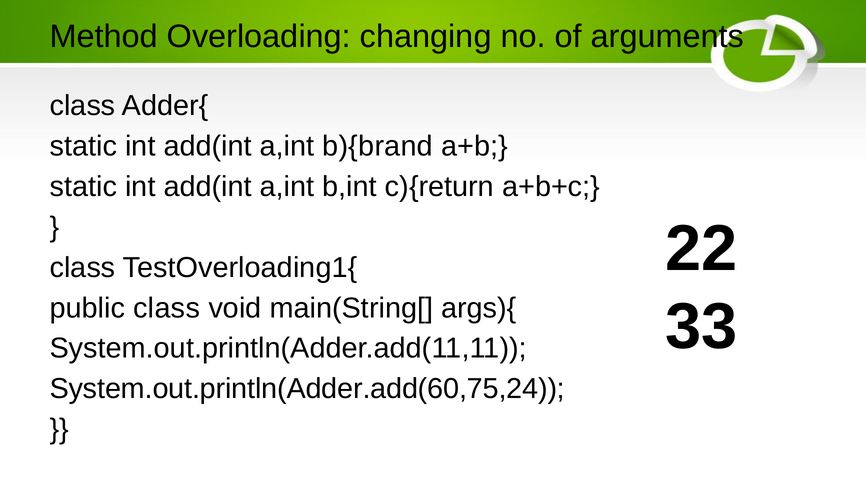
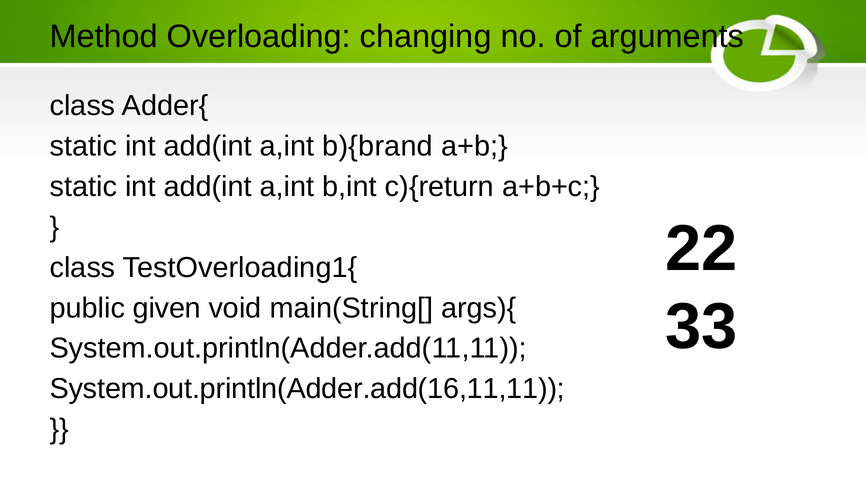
public class: class -> given
System.out.println(Adder.add(60,75,24: System.out.println(Adder.add(60,75,24 -> System.out.println(Adder.add(16,11,11
